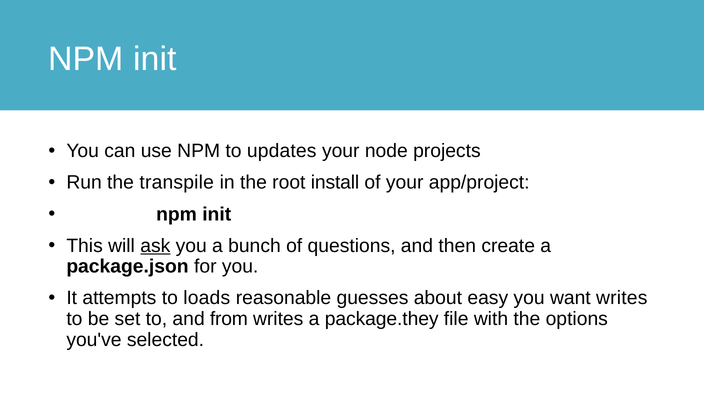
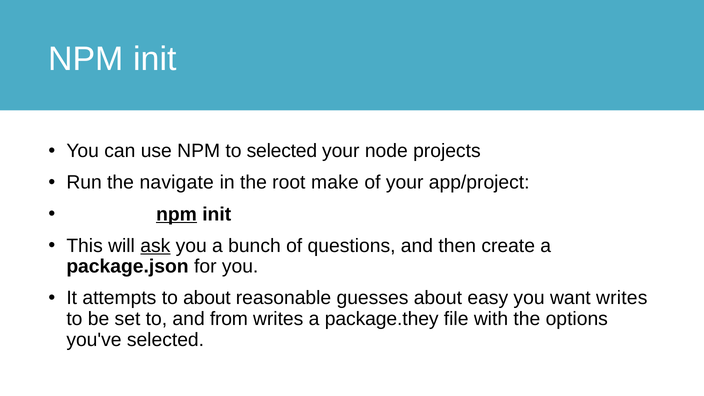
to updates: updates -> selected
transpile: transpile -> navigate
install: install -> make
npm at (177, 214) underline: none -> present
to loads: loads -> about
